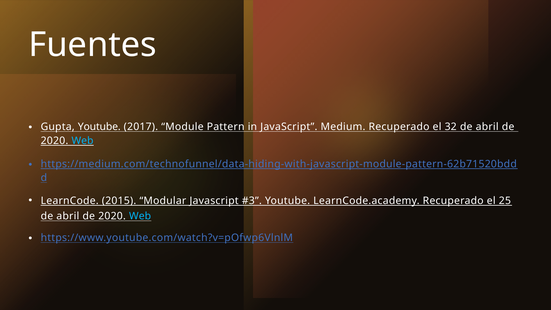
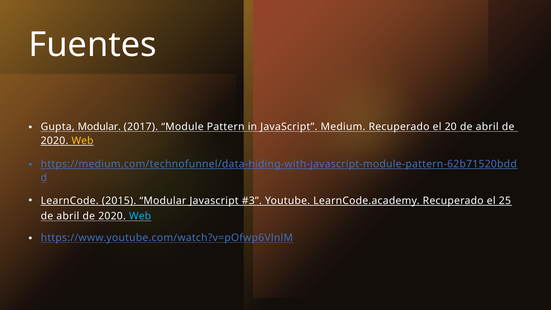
Gupta Youtube: Youtube -> Modular
32: 32 -> 20
Web at (83, 141) colour: light blue -> yellow
